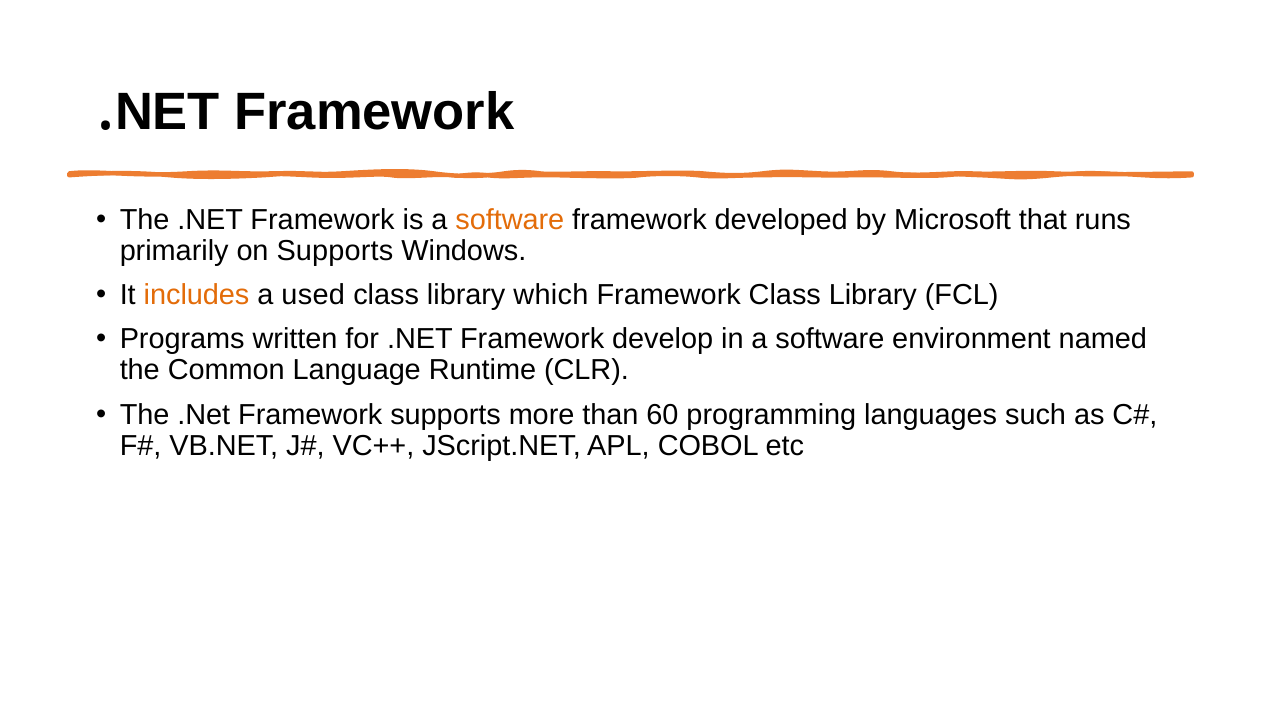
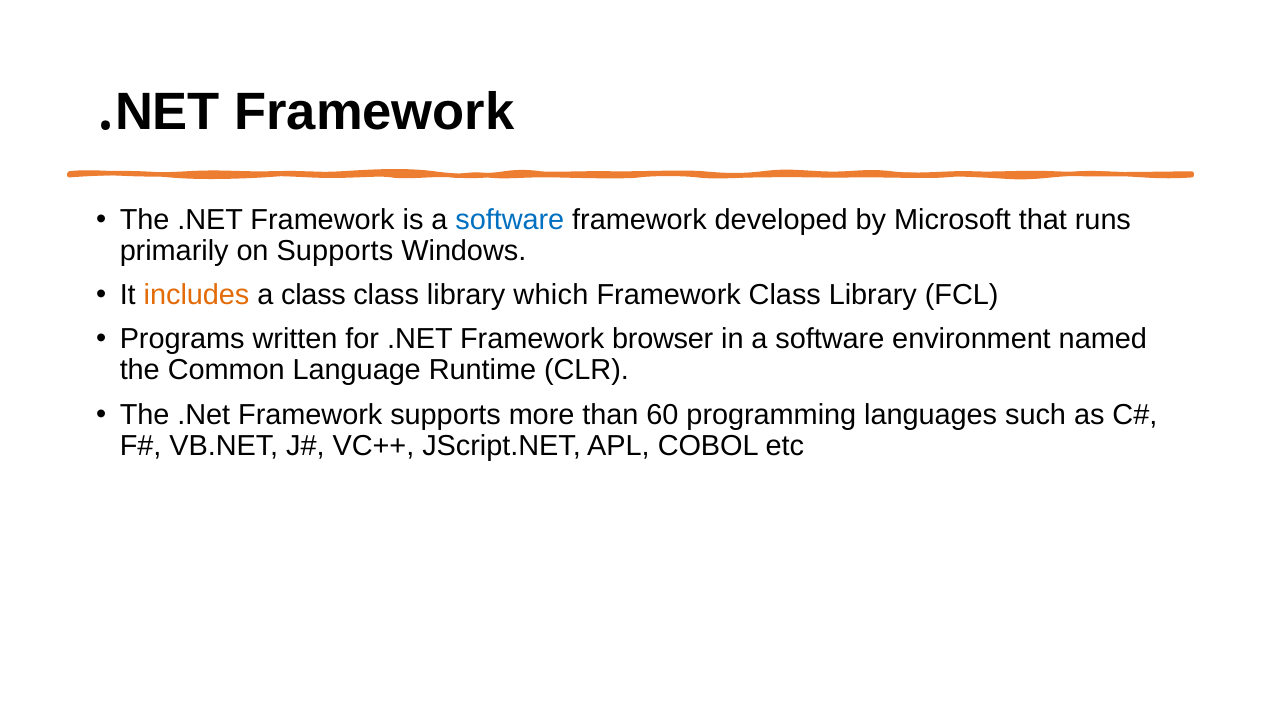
software at (510, 220) colour: orange -> blue
a used: used -> class
develop: develop -> browser
